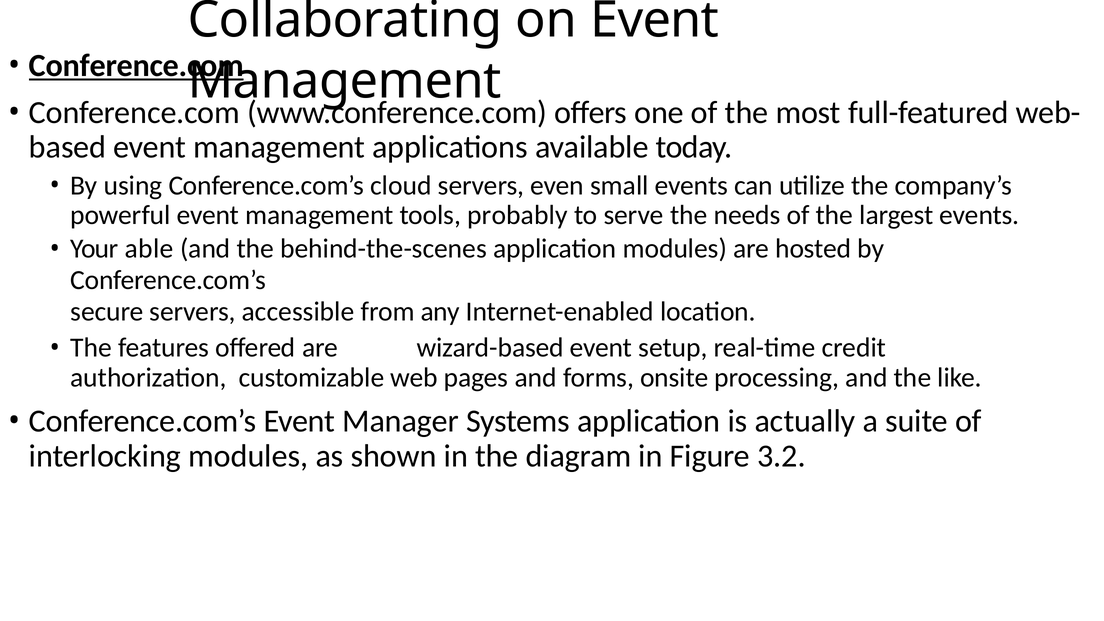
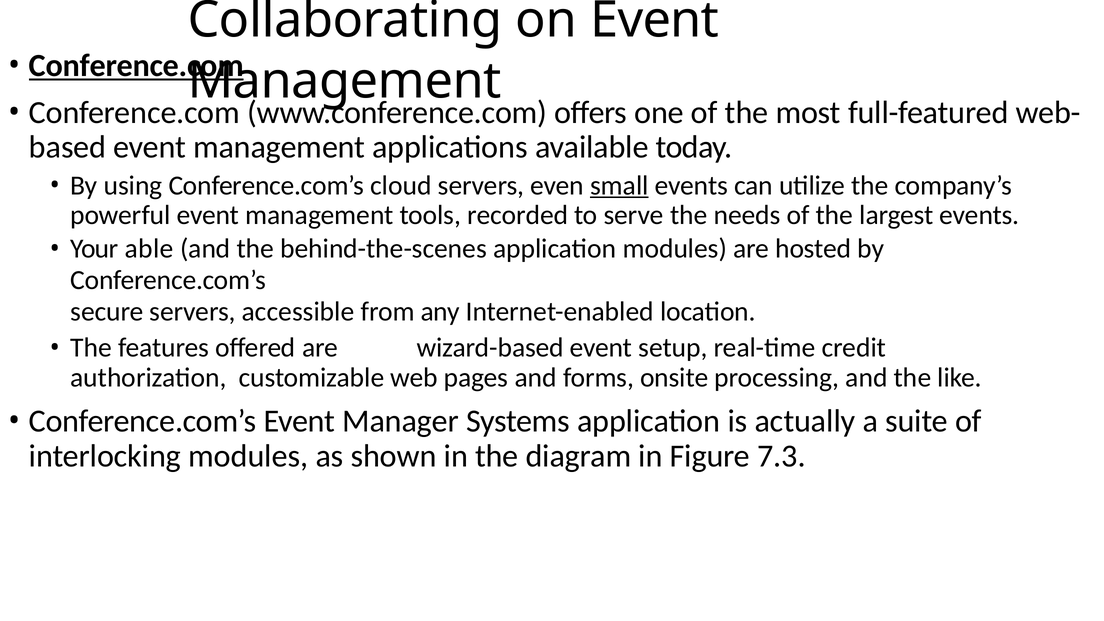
small underline: none -> present
probably: probably -> recorded
3.2: 3.2 -> 7.3
